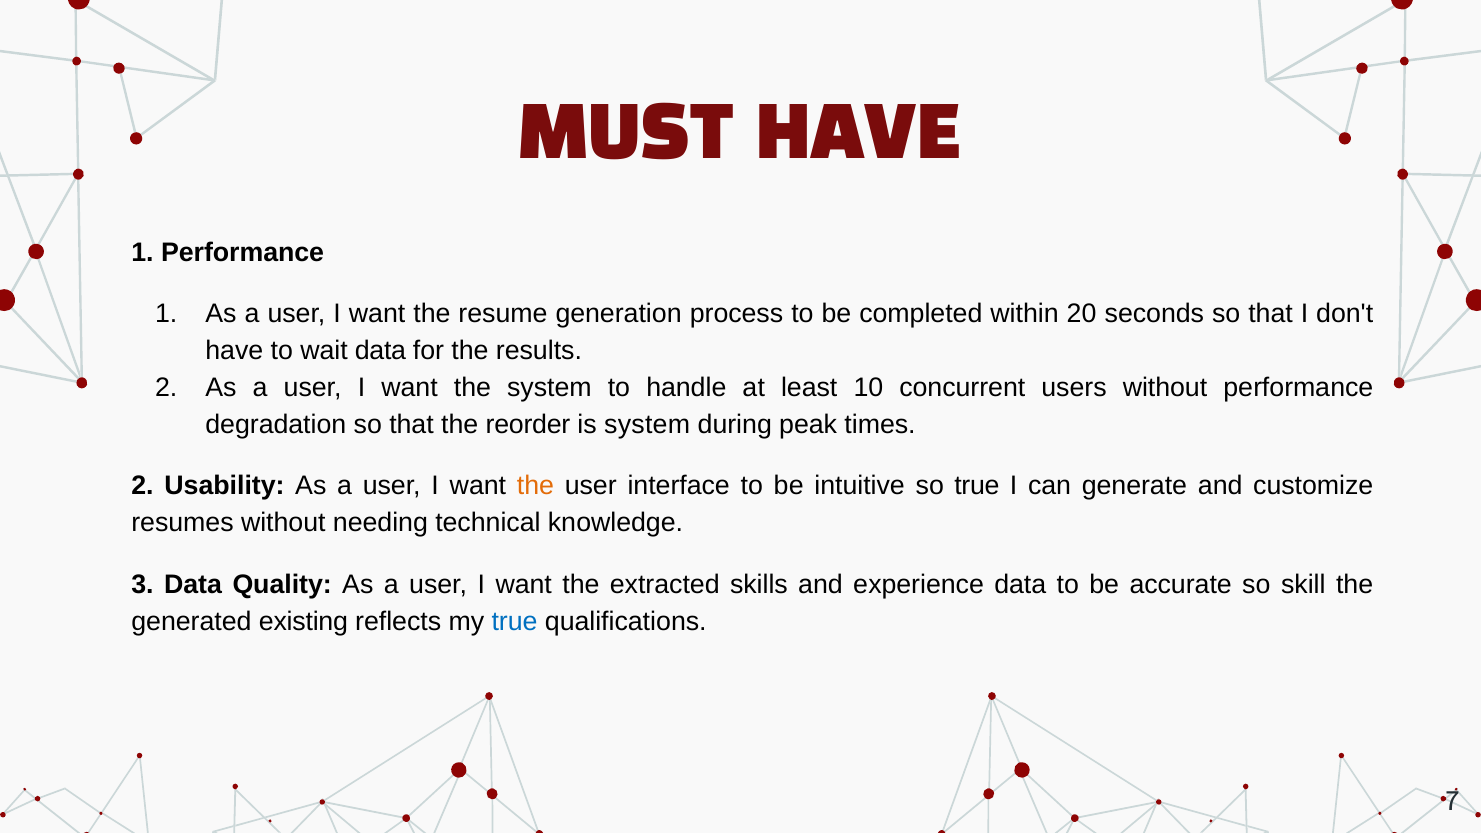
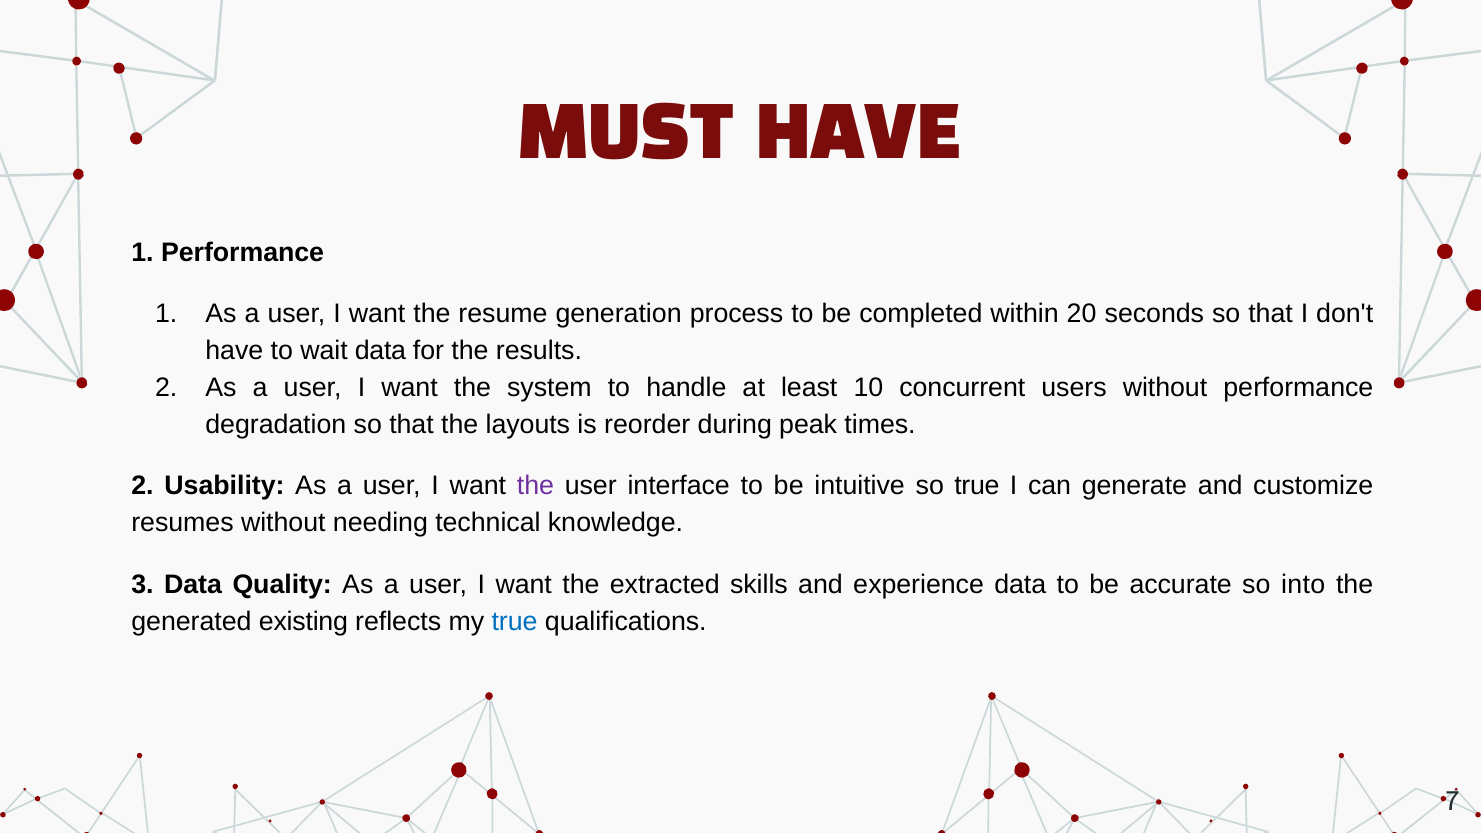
reorder: reorder -> layouts
is system: system -> reorder
the at (535, 486) colour: orange -> purple
skill: skill -> into
